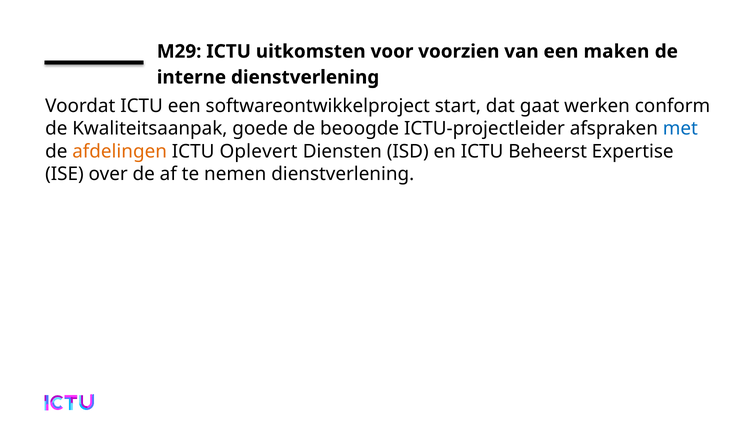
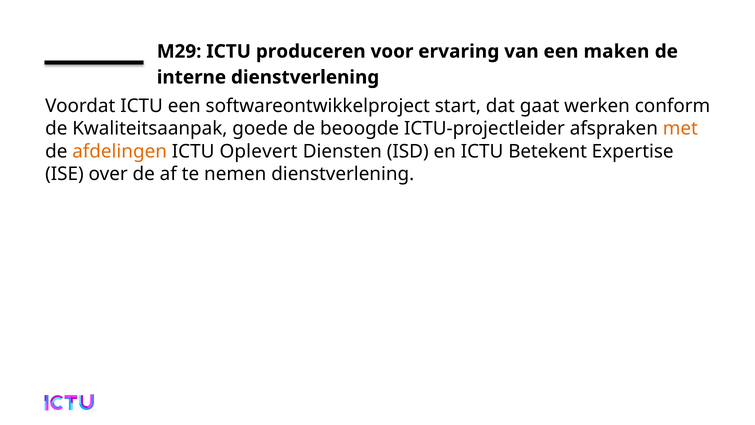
uitkomsten: uitkomsten -> produceren
voorzien: voorzien -> ervaring
met colour: blue -> orange
Beheerst: Beheerst -> Betekent
